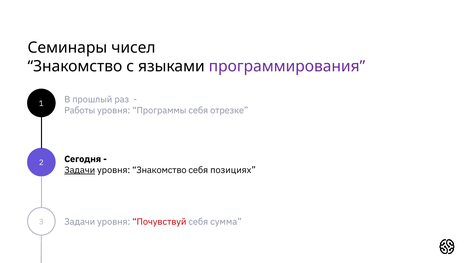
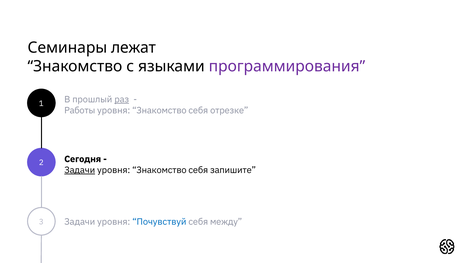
чисел: чисел -> лежат
раз underline: none -> present
Программы at (159, 110): Программы -> Знакомство
позициях: позициях -> запишите
Почувствуй colour: red -> blue
сумма: сумма -> между
